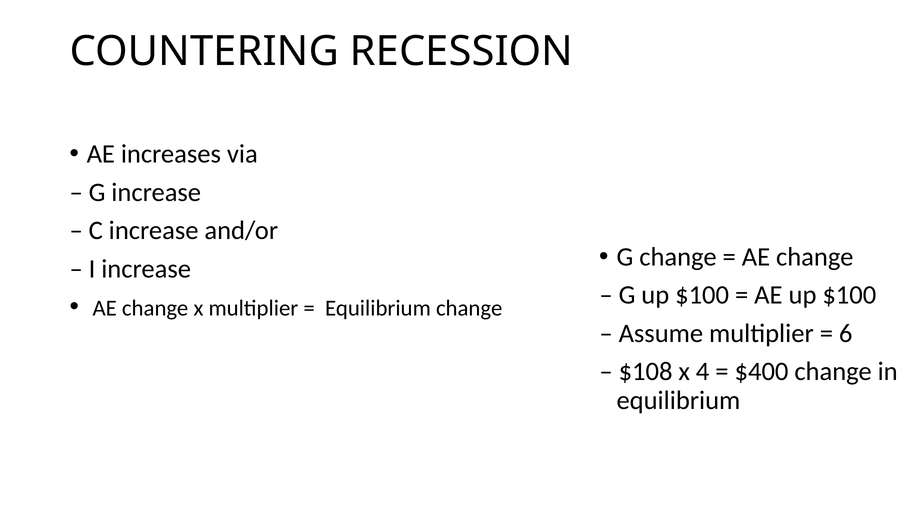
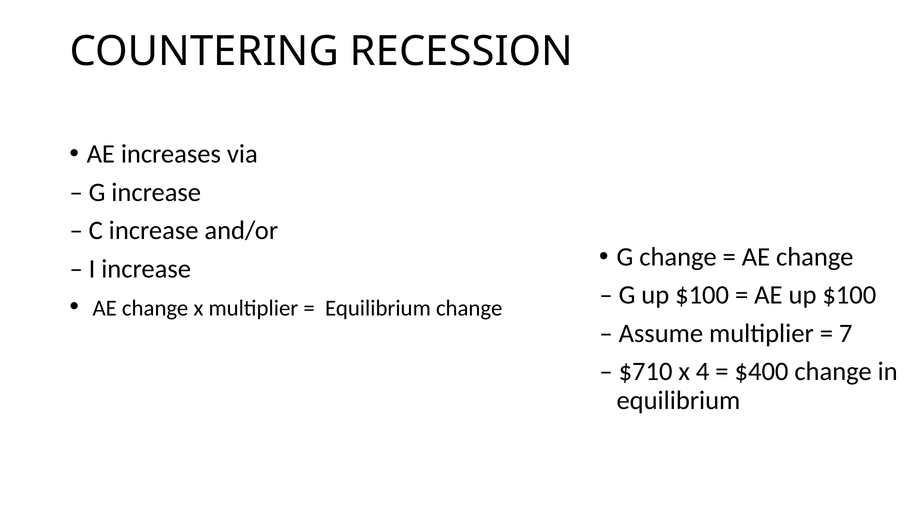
6: 6 -> 7
$108: $108 -> $710
